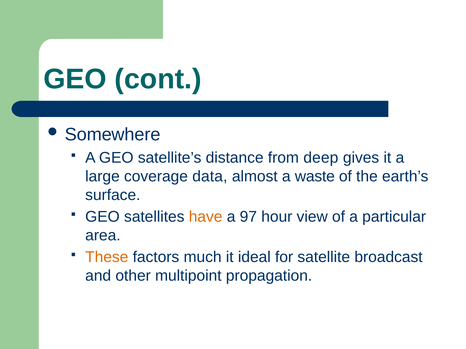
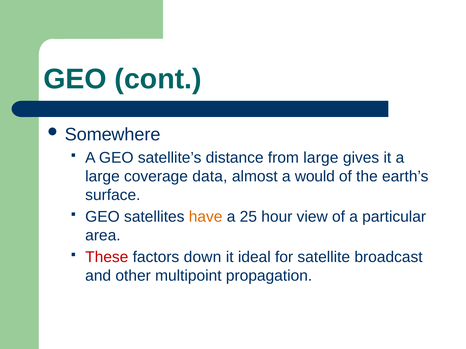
from deep: deep -> large
waste: waste -> would
97: 97 -> 25
These colour: orange -> red
much: much -> down
